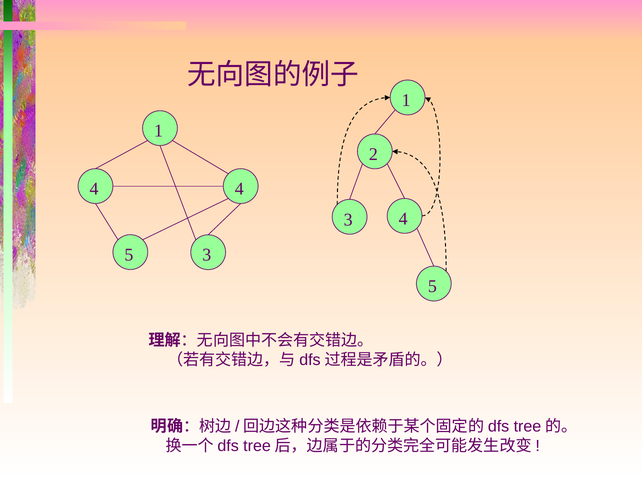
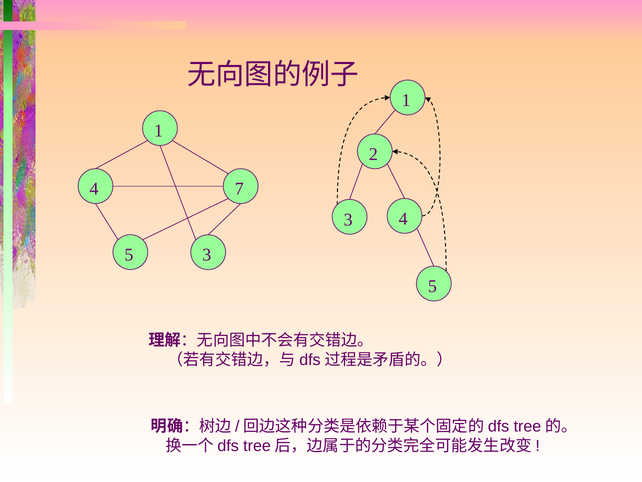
4 4: 4 -> 7
